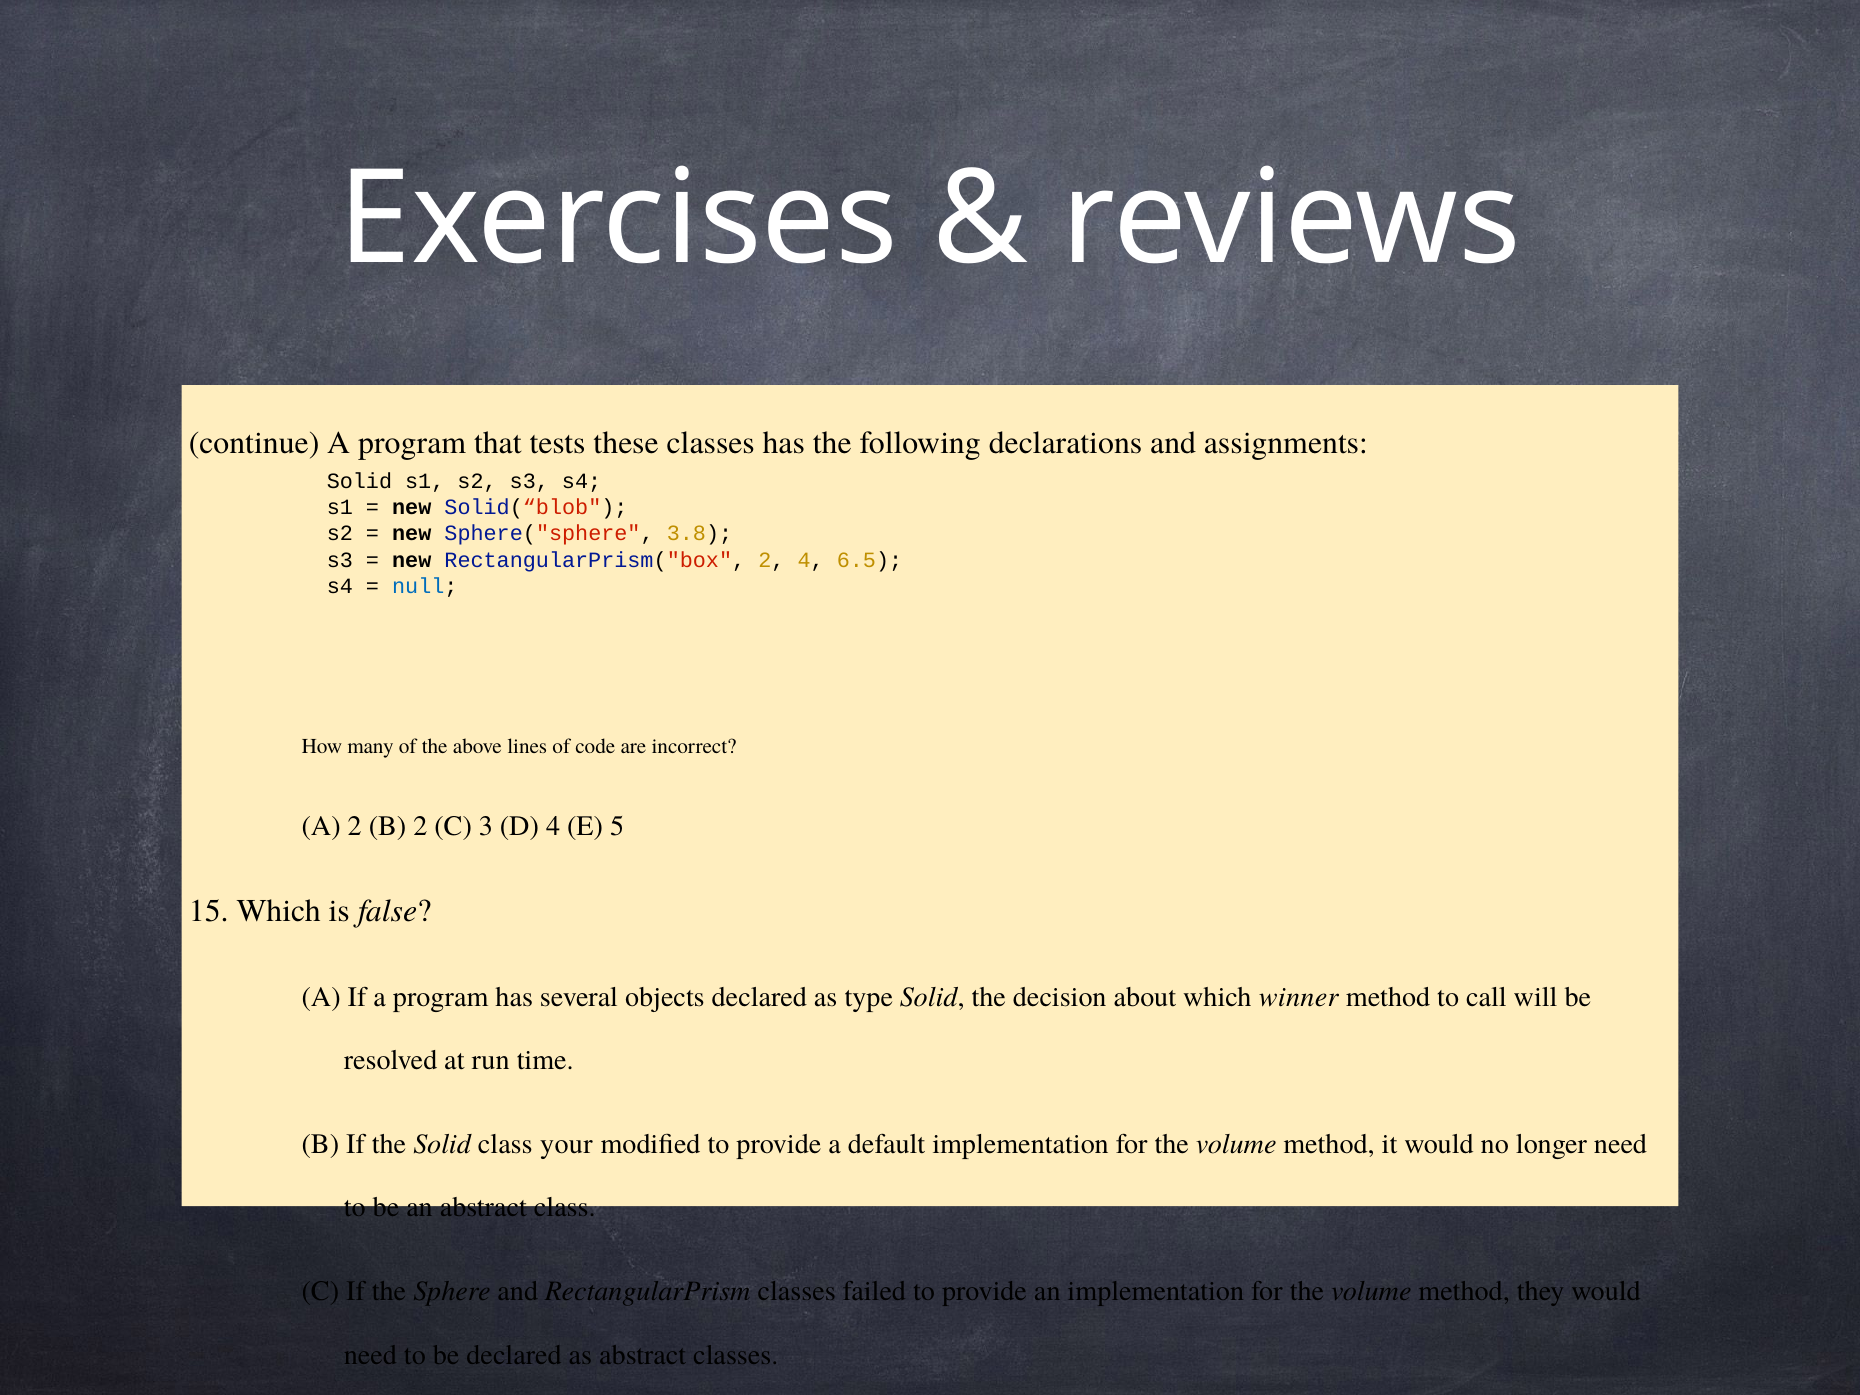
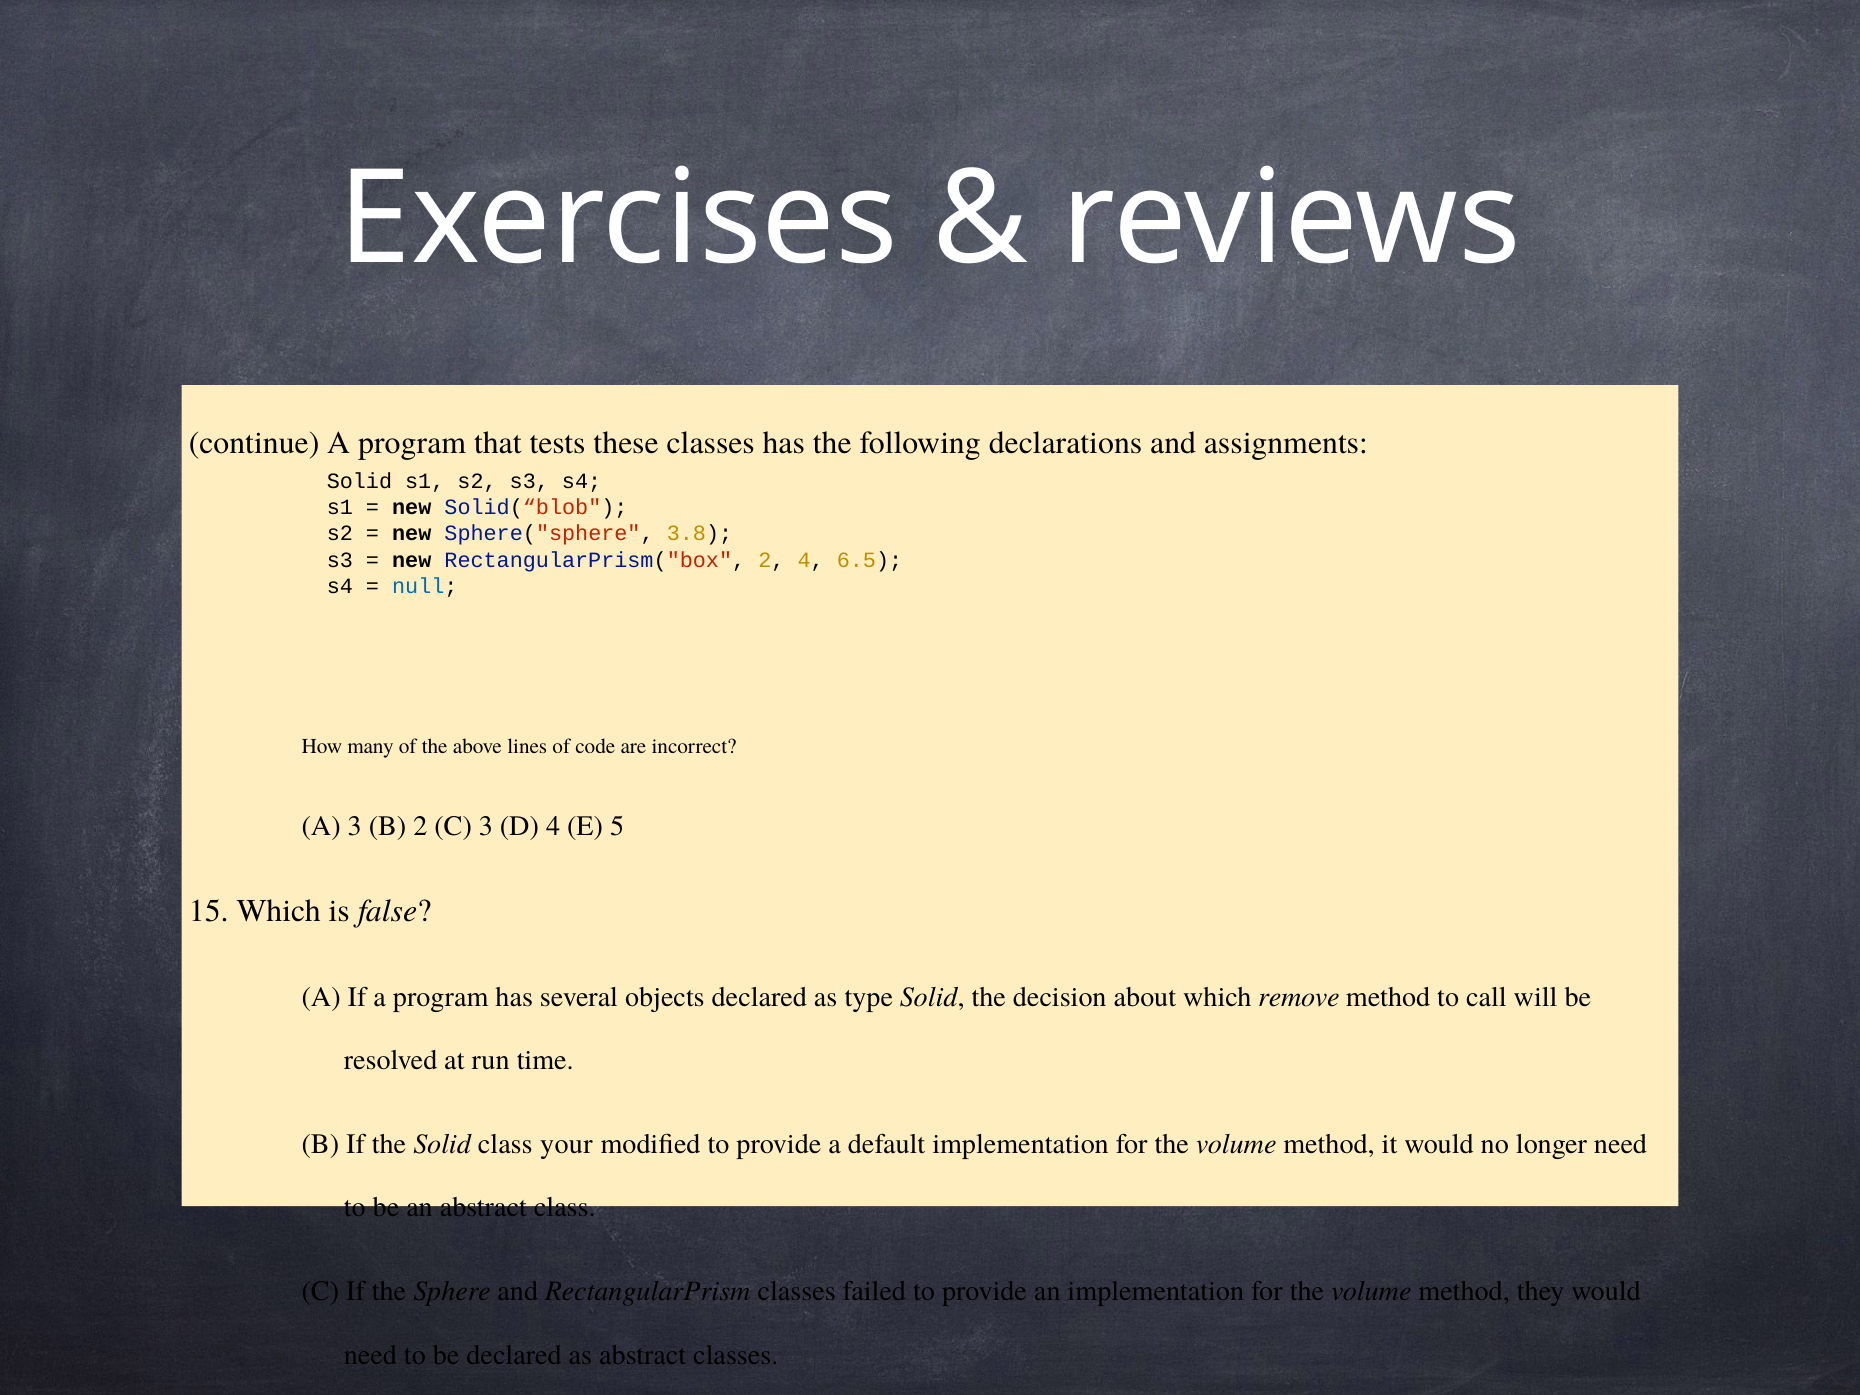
A 2: 2 -> 3
winner: winner -> remove
